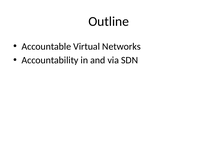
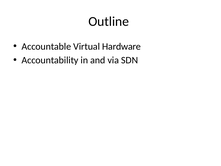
Networks: Networks -> Hardware
